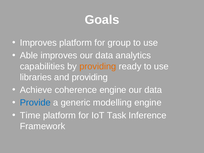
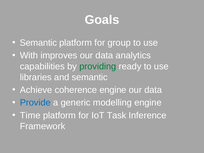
Improves at (38, 43): Improves -> Semantic
Able: Able -> With
providing at (98, 66) colour: orange -> green
and providing: providing -> semantic
